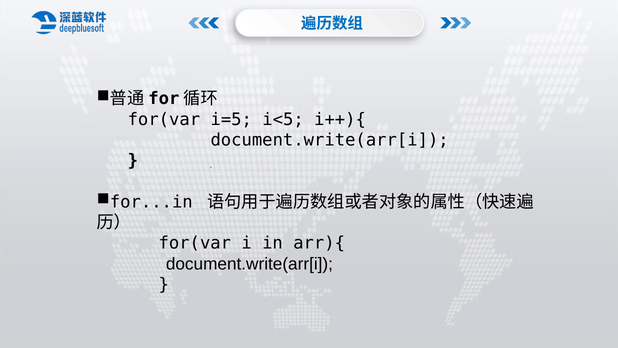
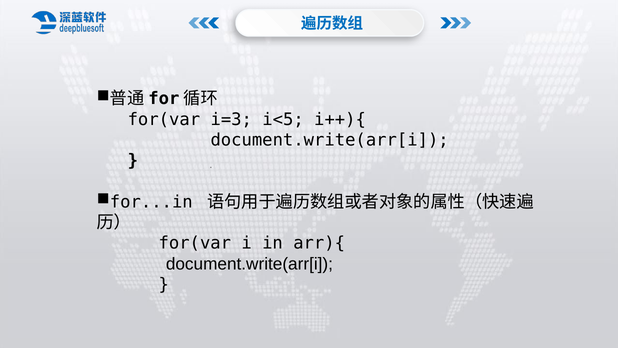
i=5: i=5 -> i=3
